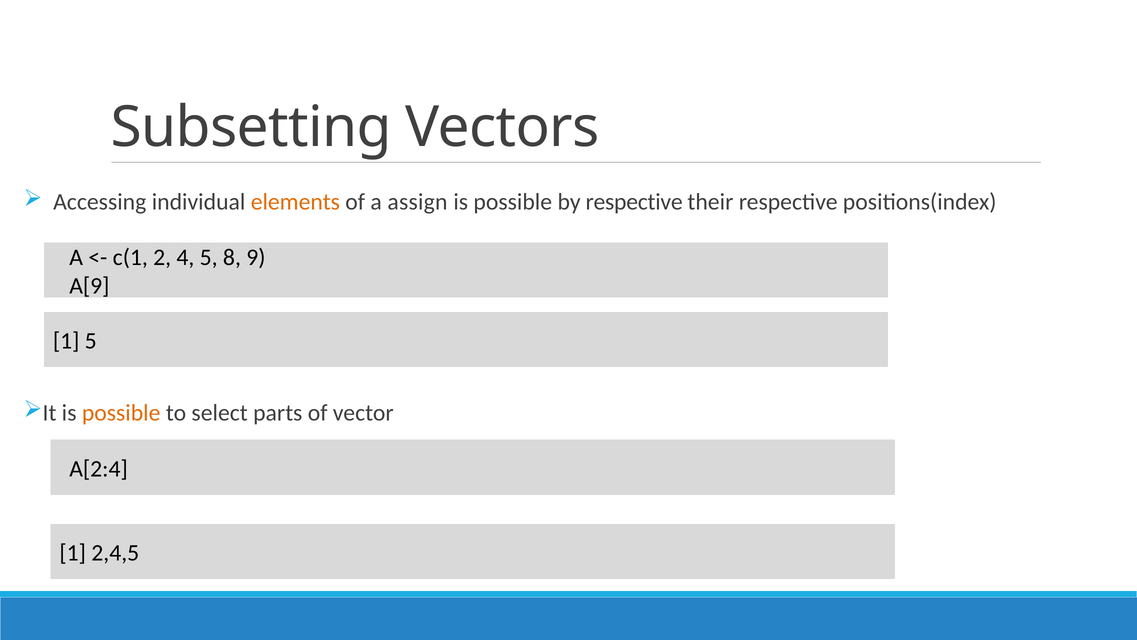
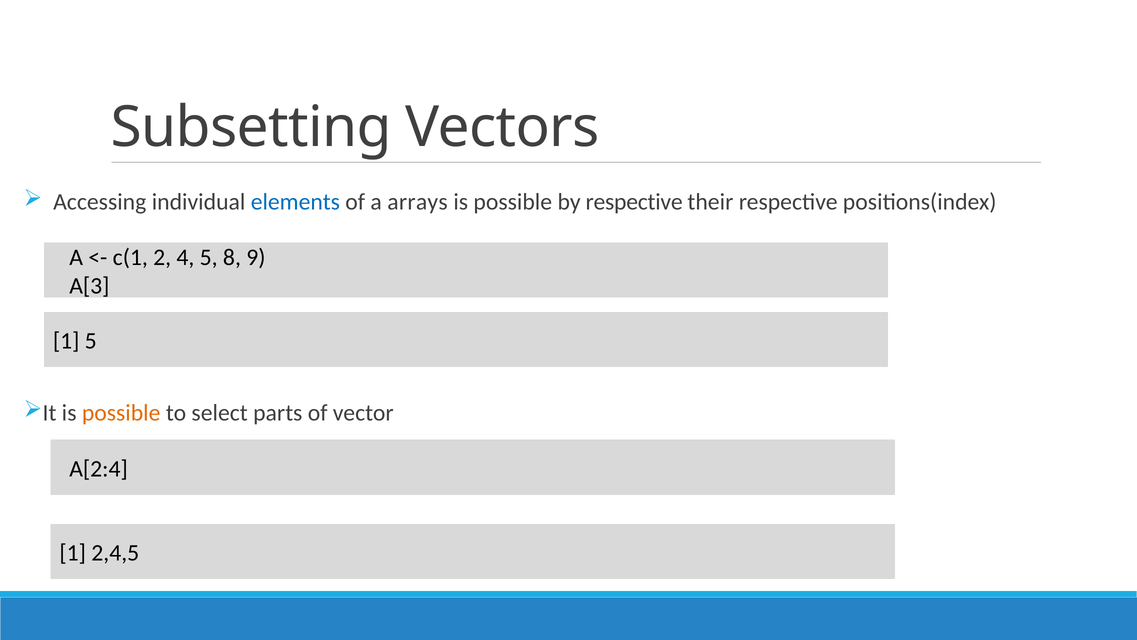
elements colour: orange -> blue
assign: assign -> arrays
A[9: A[9 -> A[3
